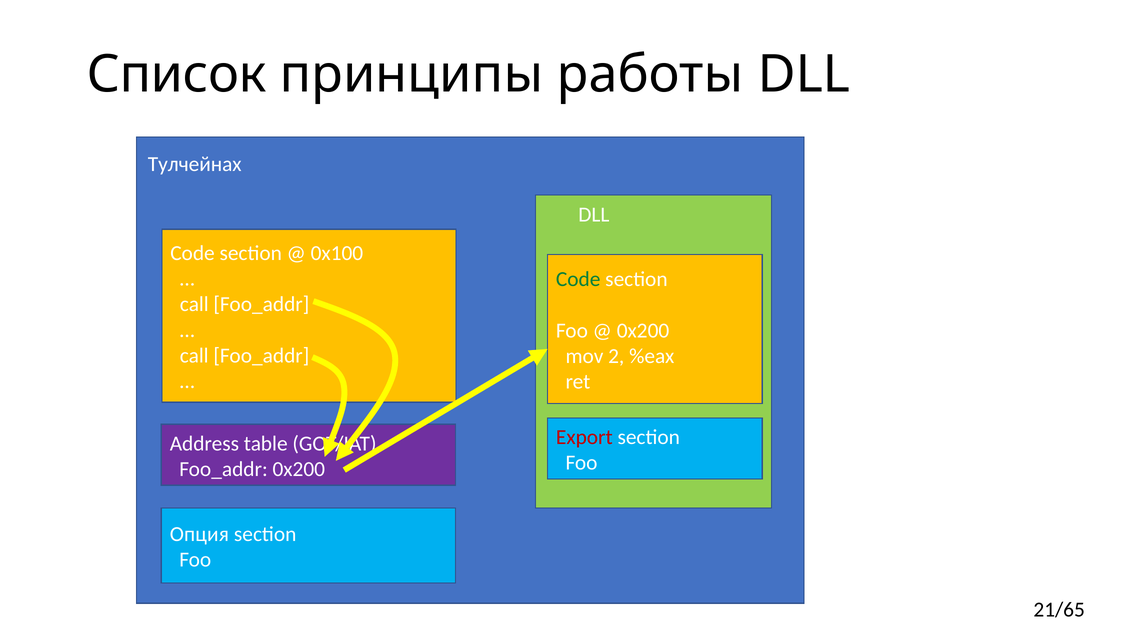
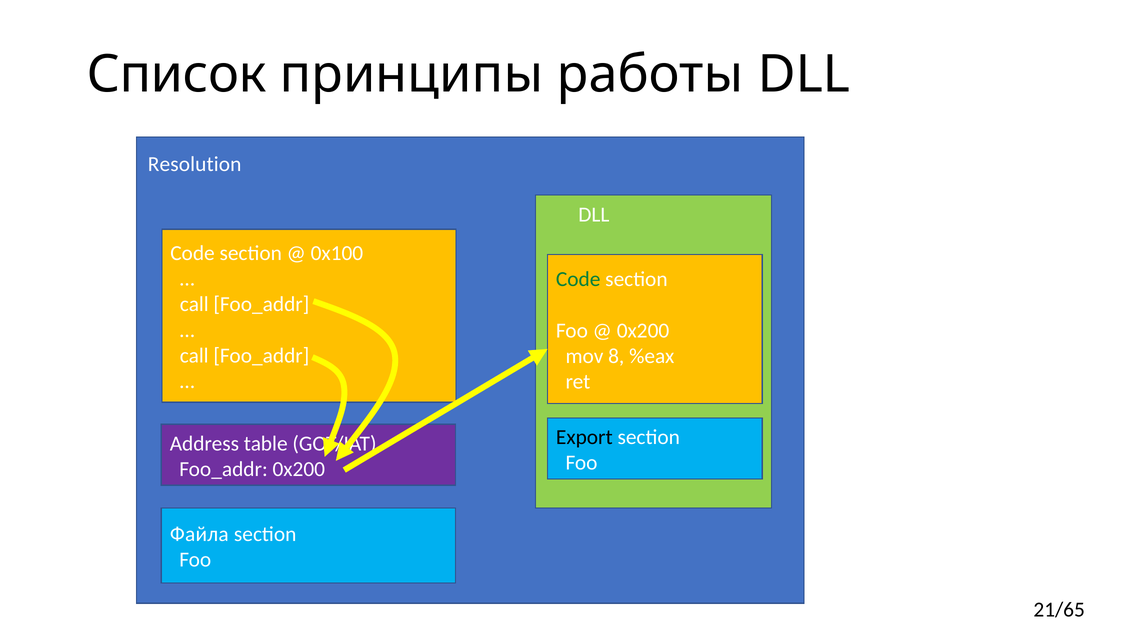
Тулчейнах: Тулчейнах -> Resolution
2: 2 -> 8
Export colour: red -> black
Опция: Опция -> Файла
